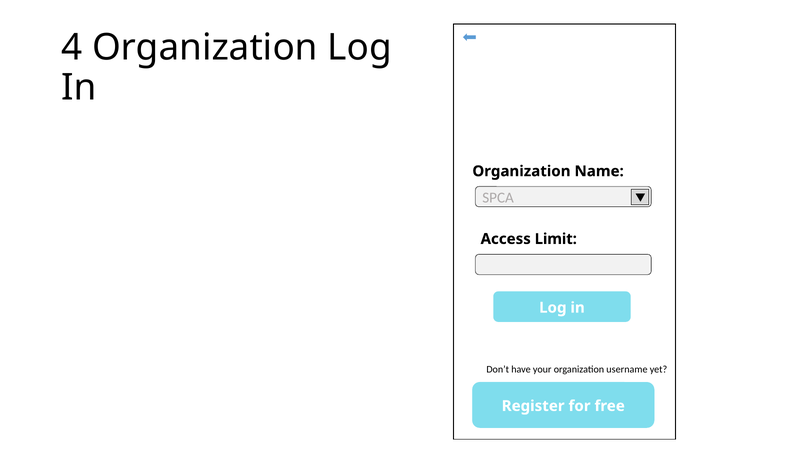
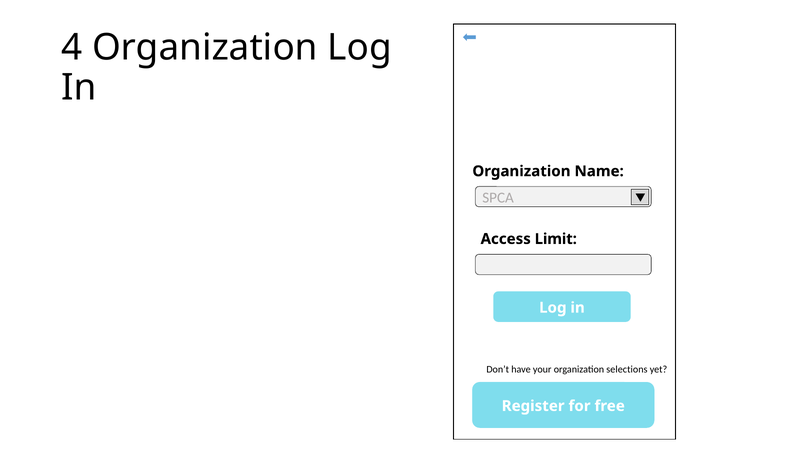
username: username -> selections
